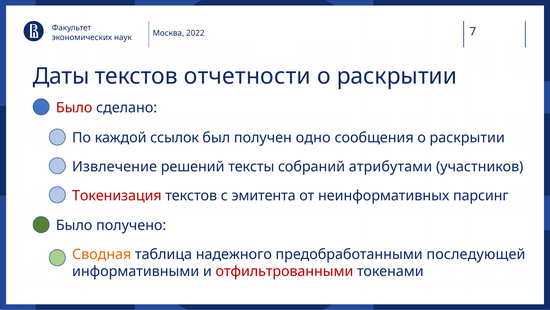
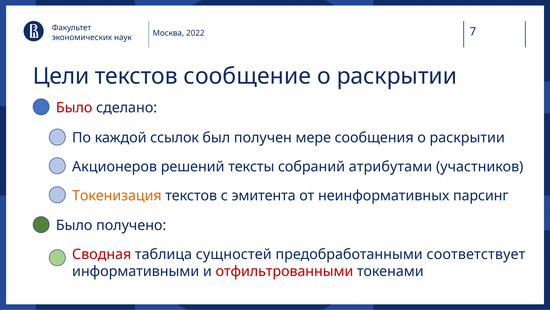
Даты: Даты -> Цели
отчетности: отчетности -> сообщение
одно: одно -> мере
Извлечение: Извлечение -> Акционеров
Токенизация colour: red -> orange
Сводная colour: orange -> red
надежного: надежного -> сущностей
последующей: последующей -> соответствует
